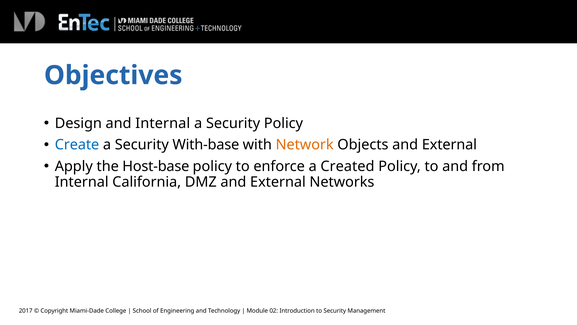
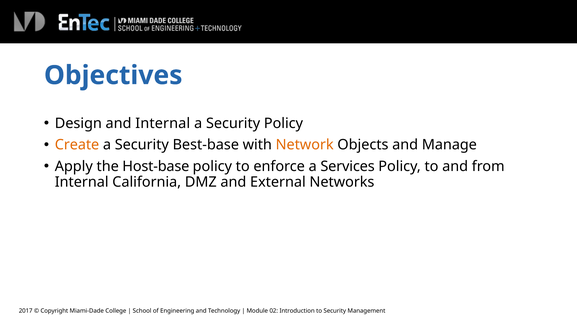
Create colour: blue -> orange
With-base: With-base -> Best-base
Objects and External: External -> Manage
Created: Created -> Services
